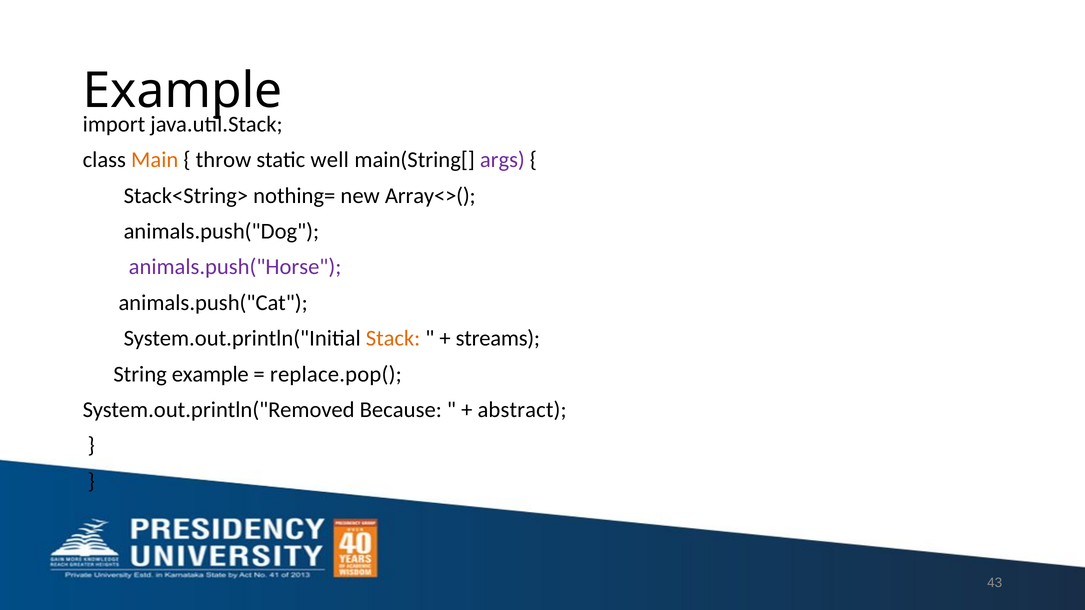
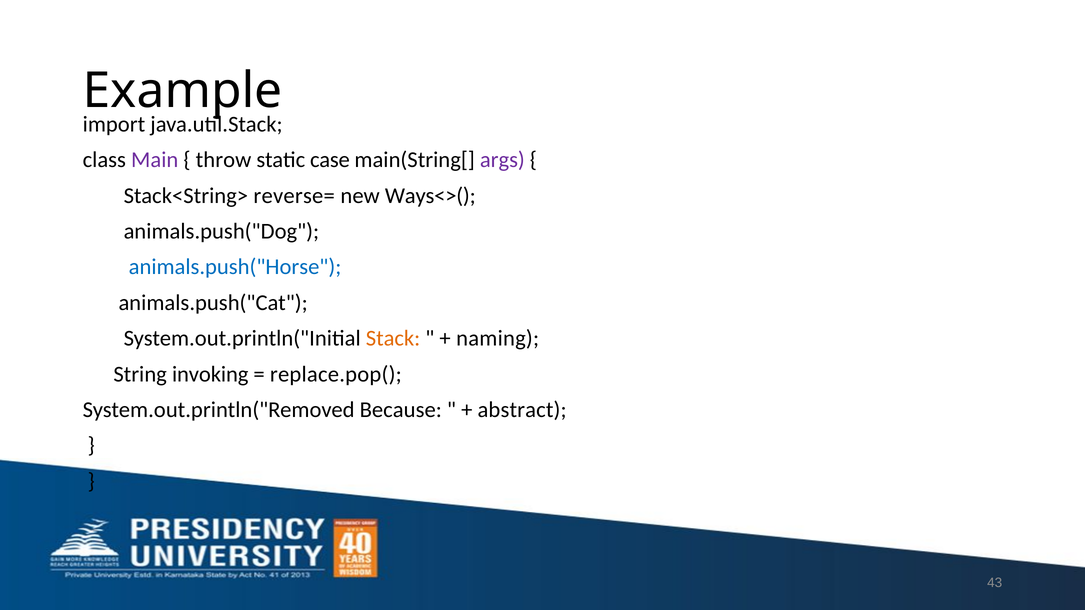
Main colour: orange -> purple
well: well -> case
nothing=: nothing= -> reverse=
Array<>(: Array<>( -> Ways<>(
animals.push("Horse colour: purple -> blue
streams: streams -> naming
String example: example -> invoking
